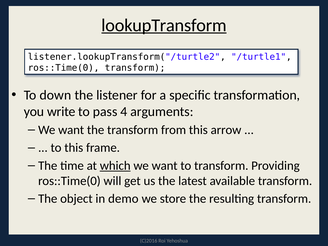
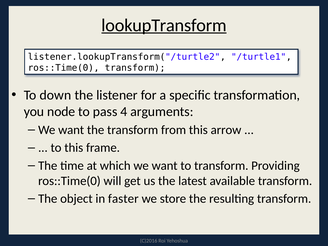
write: write -> node
which underline: present -> none
demo: demo -> faster
